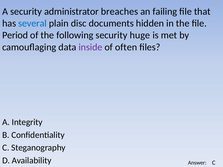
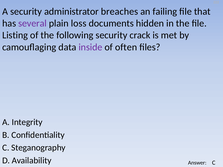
several colour: blue -> purple
disc: disc -> loss
Period: Period -> Listing
huge: huge -> crack
